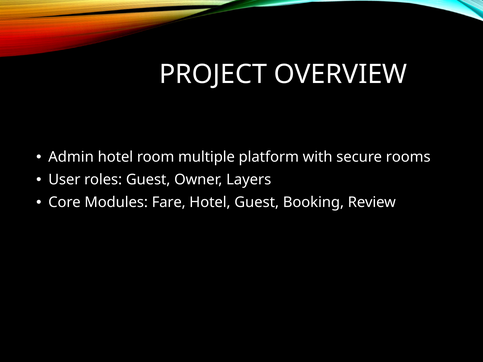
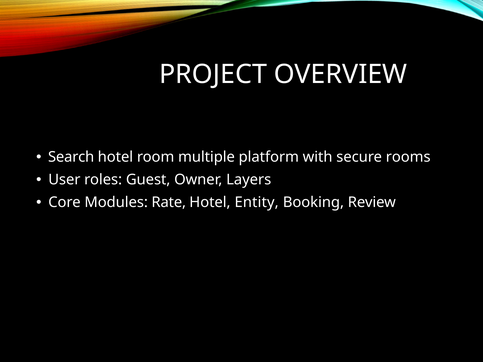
Admin: Admin -> Search
Fare: Fare -> Rate
Hotel Guest: Guest -> Entity
